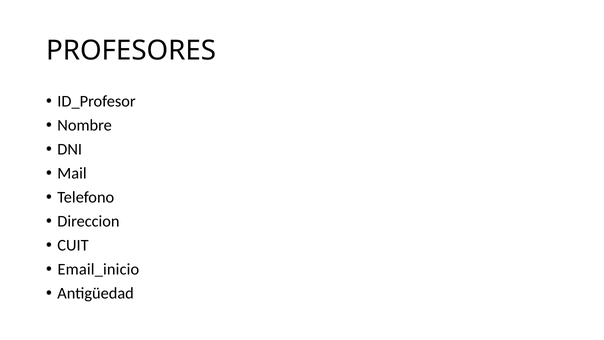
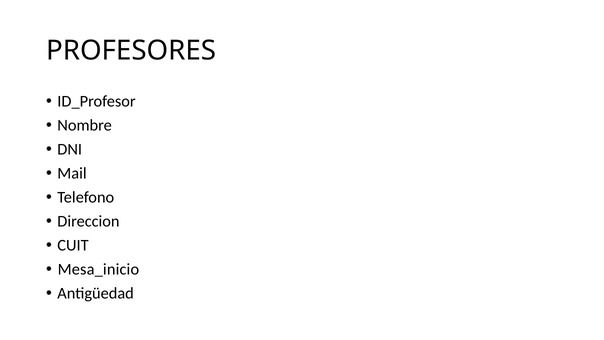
Email_inicio: Email_inicio -> Mesa_inicio
